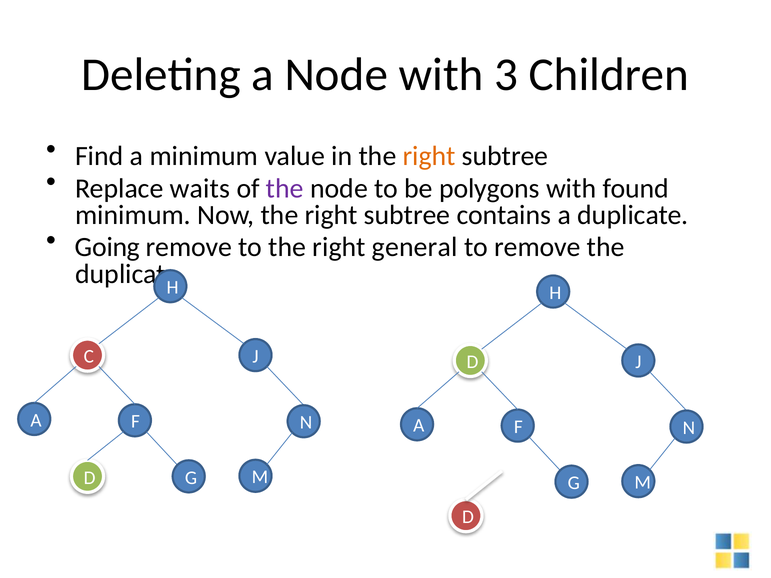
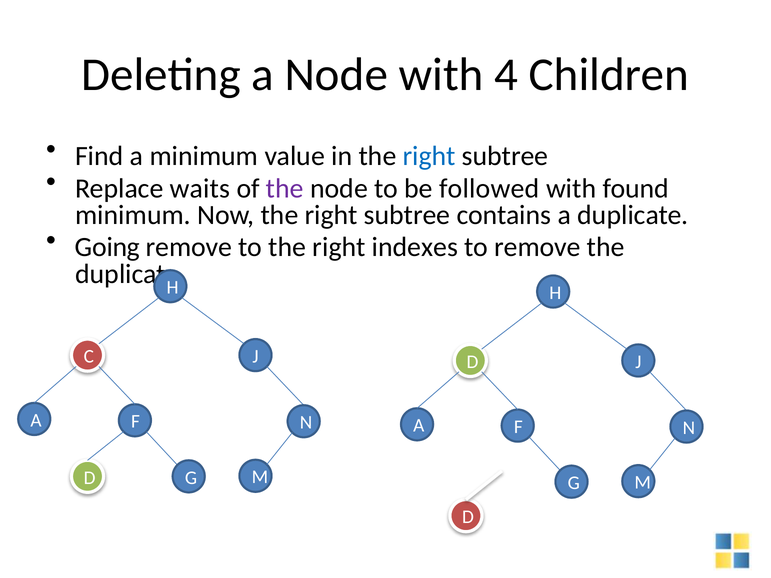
3: 3 -> 4
right at (429, 156) colour: orange -> blue
polygons: polygons -> followed
general: general -> indexes
